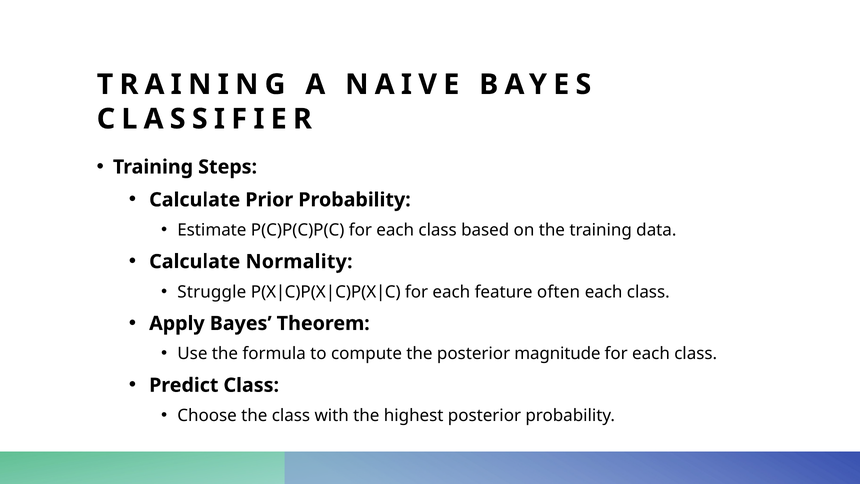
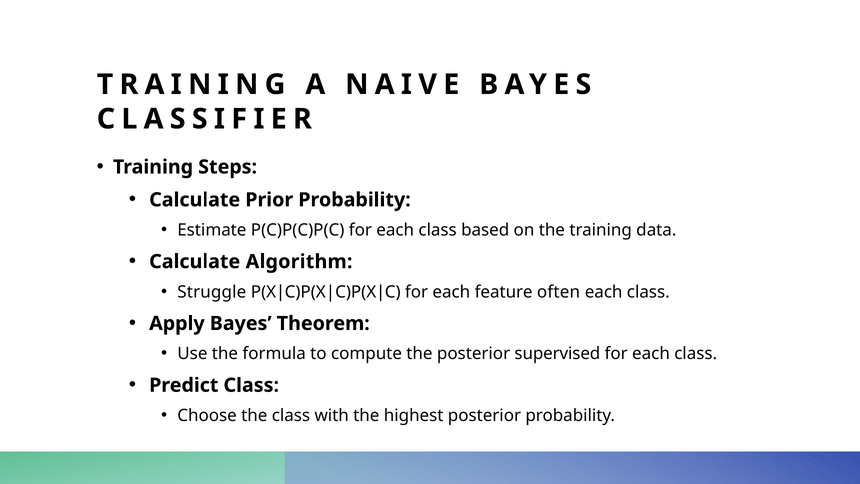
Normality: Normality -> Algorithm
magnitude: magnitude -> supervised
